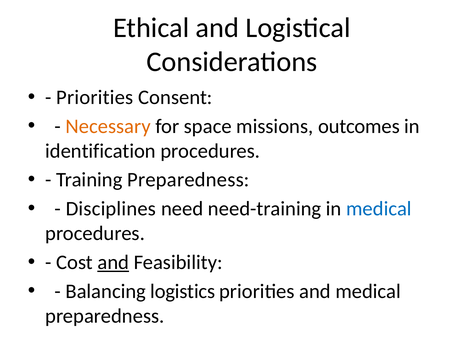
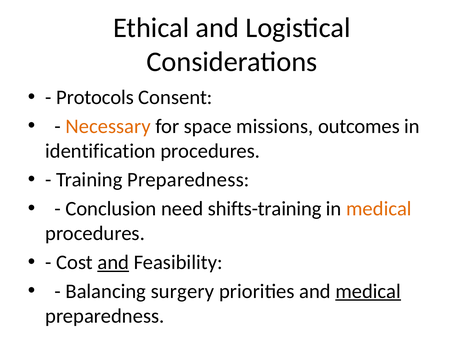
Priorities at (95, 97): Priorities -> Protocols
Disciplines: Disciplines -> Conclusion
need-training: need-training -> shifts-training
medical at (379, 209) colour: blue -> orange
logistics: logistics -> surgery
medical at (368, 291) underline: none -> present
